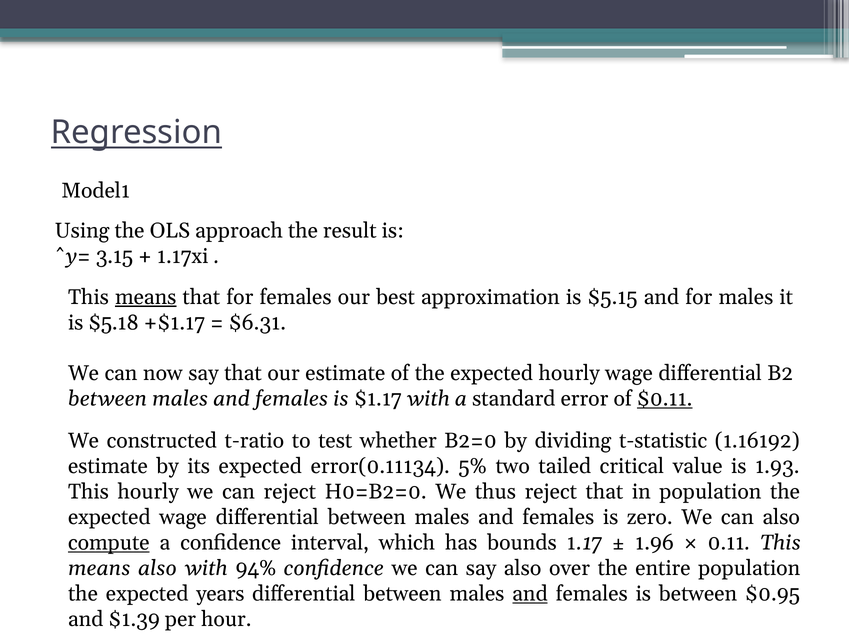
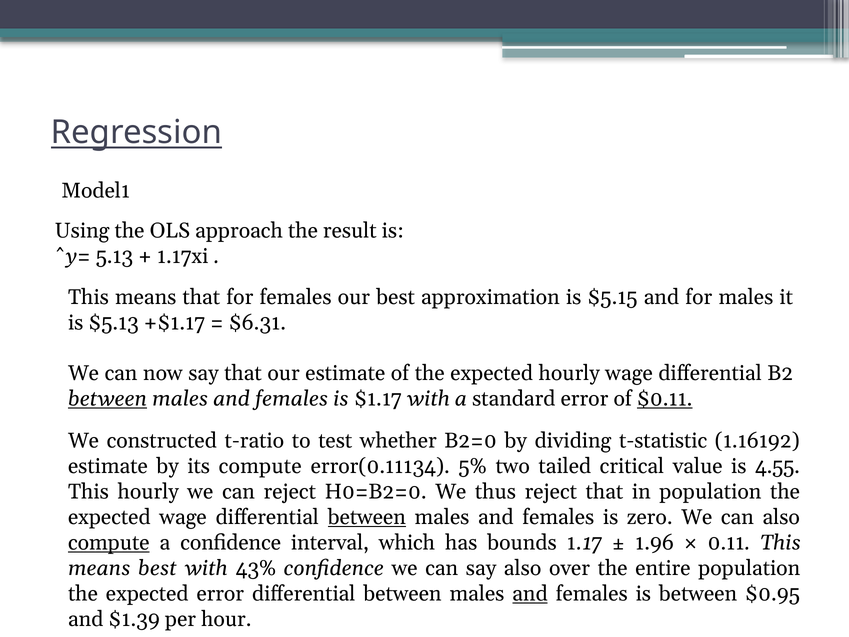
3.15: 3.15 -> 5.13
means at (146, 297) underline: present -> none
$5.18: $5.18 -> $5.13
between at (108, 399) underline: none -> present
its expected: expected -> compute
1.93: 1.93 -> 4.55
between at (367, 517) underline: none -> present
means also: also -> best
94%: 94% -> 43%
expected years: years -> error
